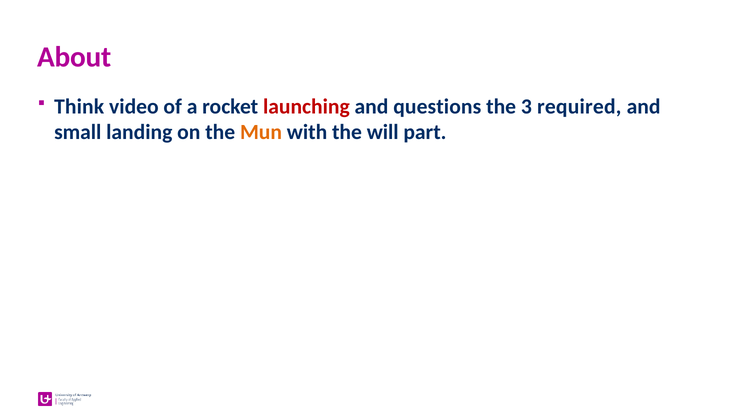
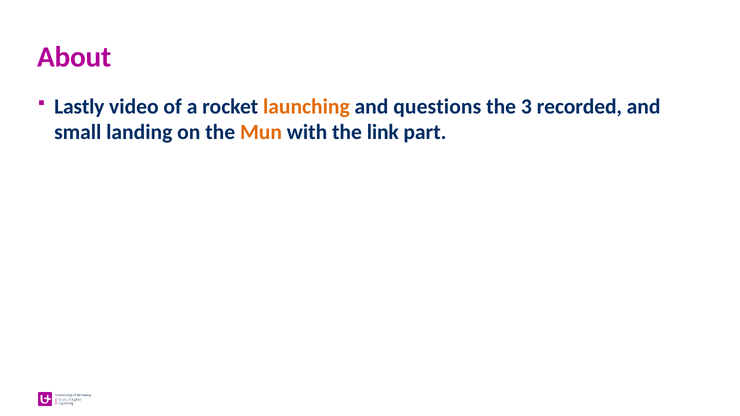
Think: Think -> Lastly
launching colour: red -> orange
required: required -> recorded
will: will -> link
